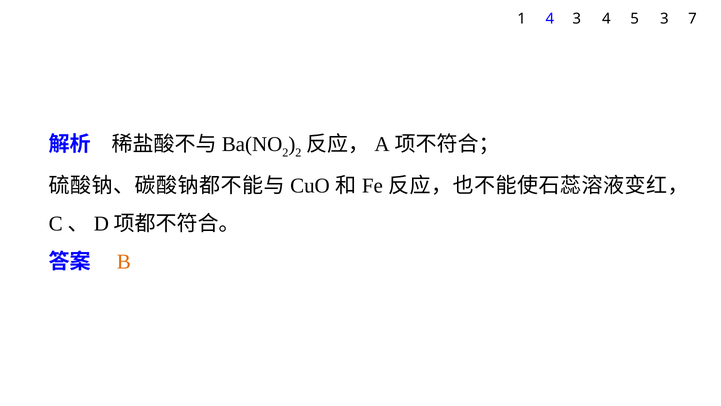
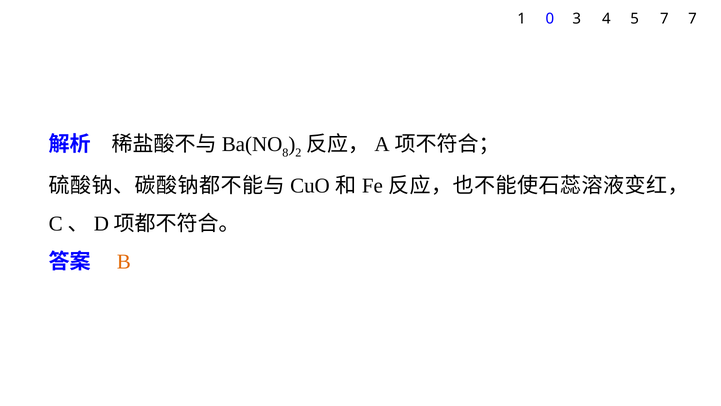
1 4: 4 -> 0
5 3: 3 -> 7
2 at (285, 152): 2 -> 8
